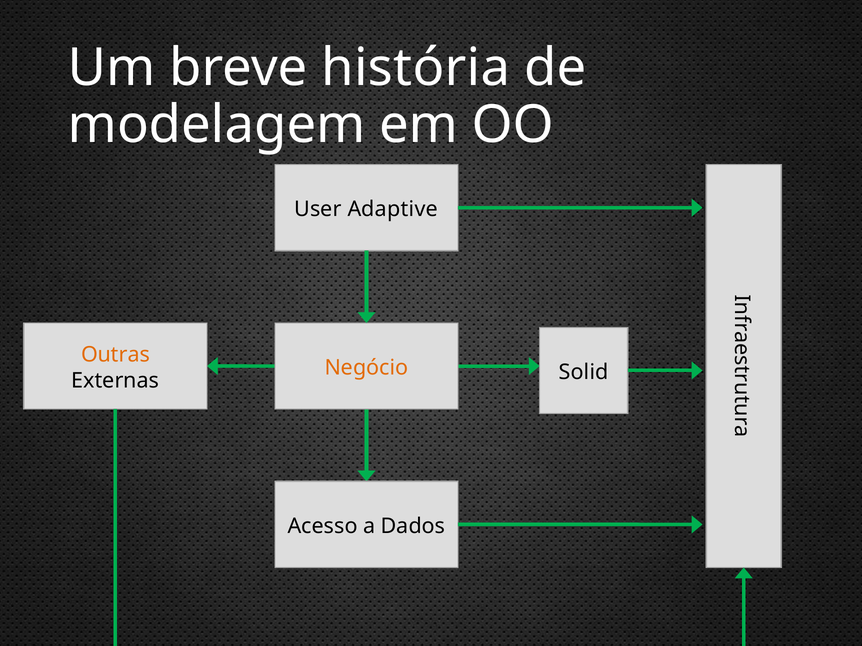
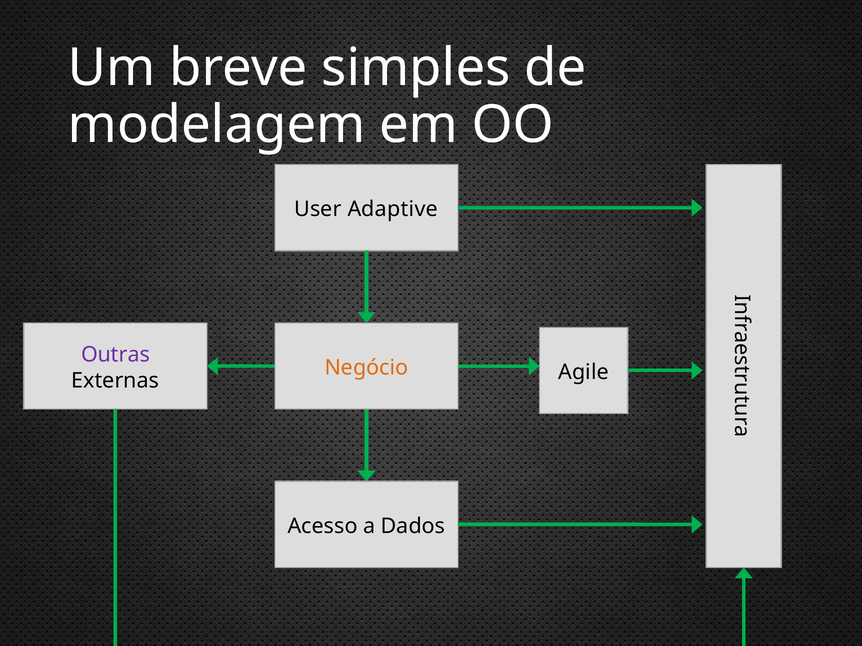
história: história -> simples
Outras colour: orange -> purple
Solid: Solid -> Agile
